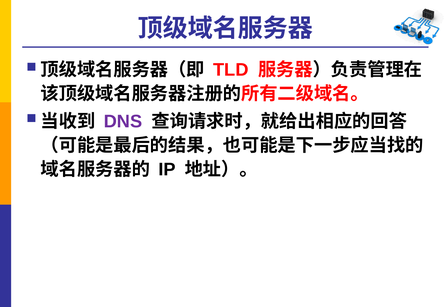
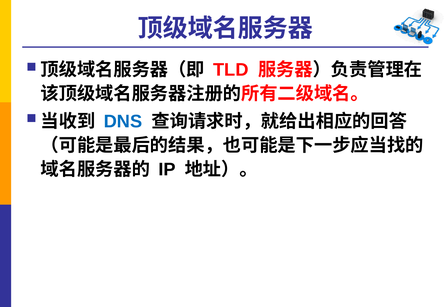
DNS colour: purple -> blue
